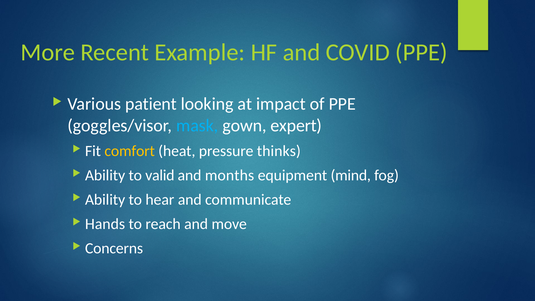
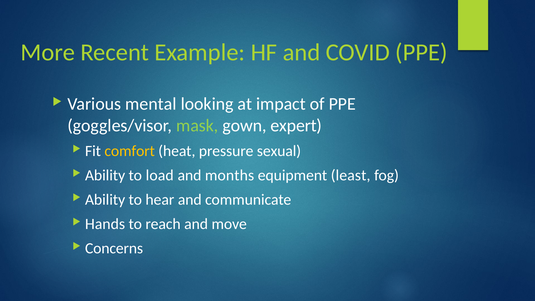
patient: patient -> mental
mask colour: light blue -> light green
thinks: thinks -> sexual
valid: valid -> load
mind: mind -> least
